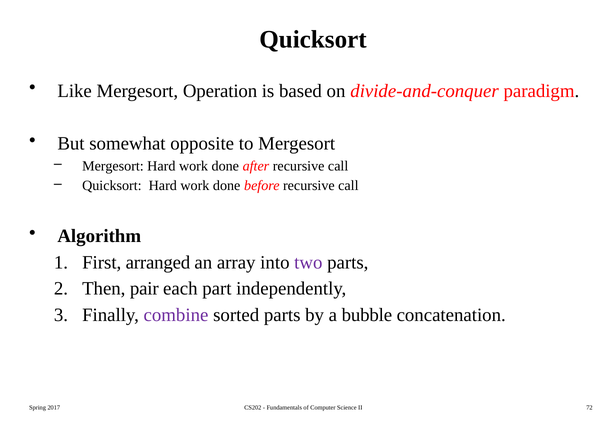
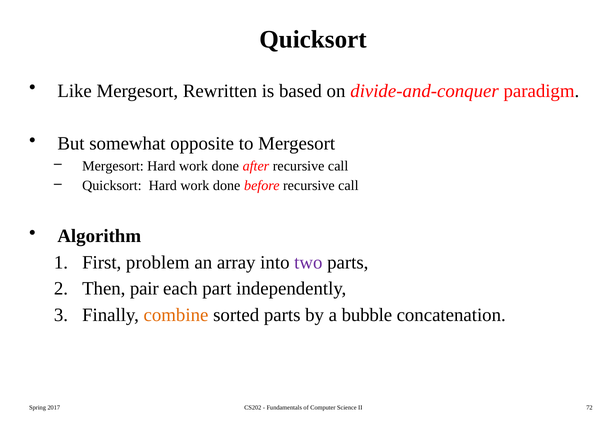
Operation: Operation -> Rewritten
arranged: arranged -> problem
combine colour: purple -> orange
